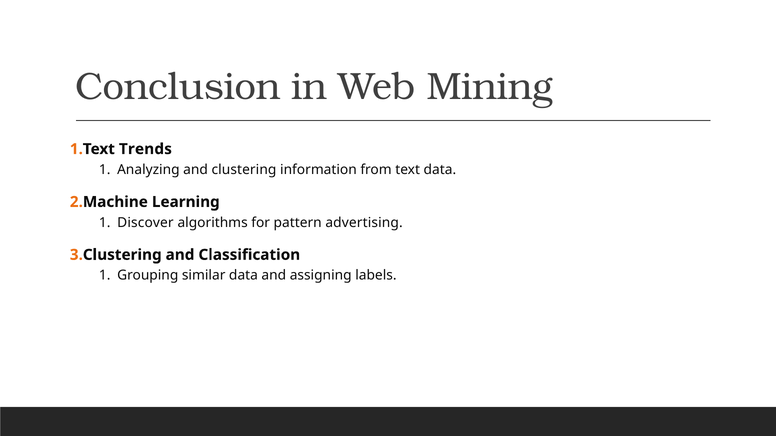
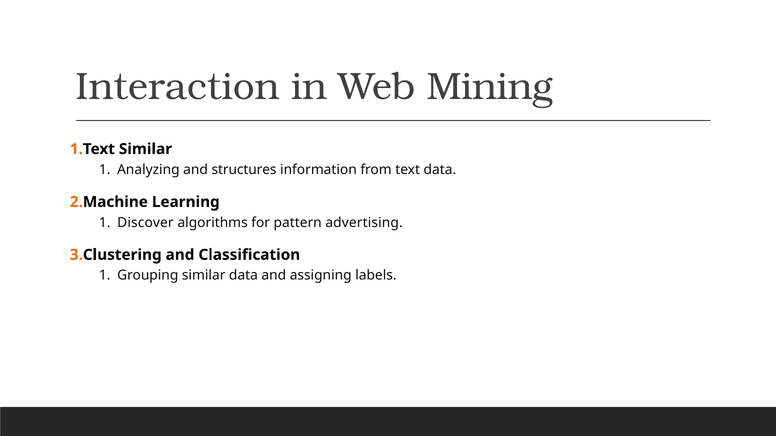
Conclusion: Conclusion -> Interaction
Trends at (145, 149): Trends -> Similar
clustering: clustering -> structures
